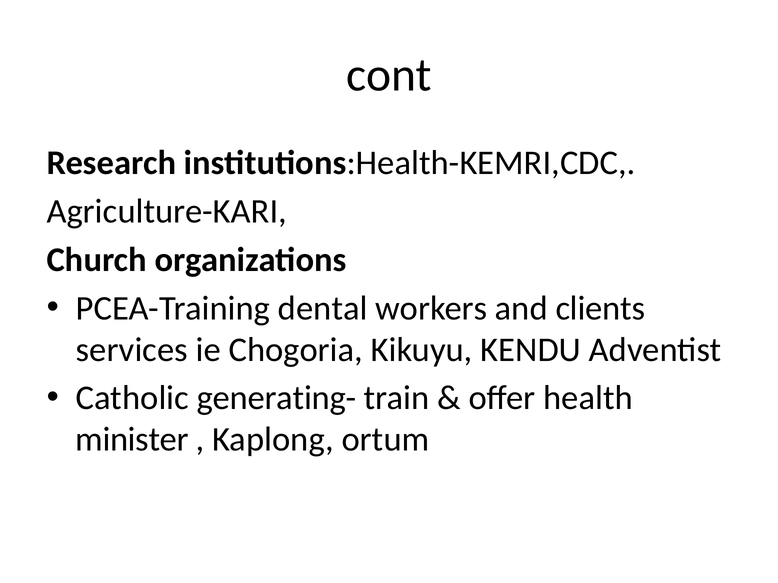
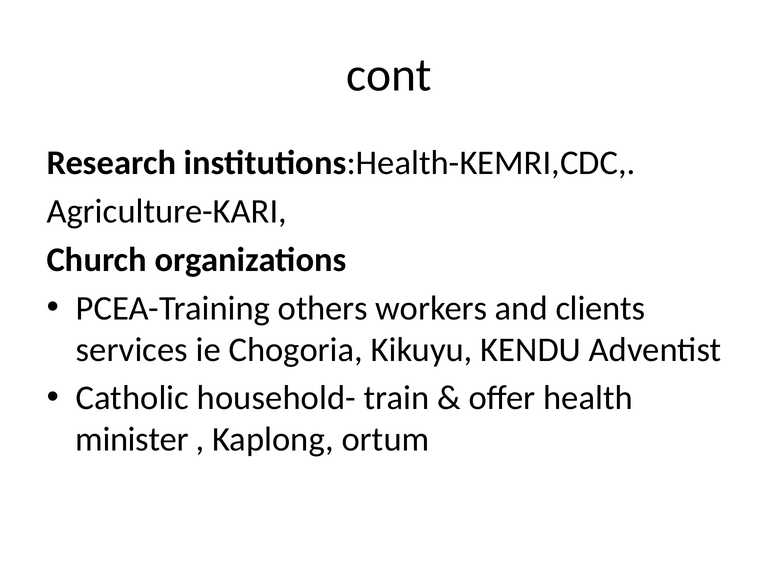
dental: dental -> others
generating-: generating- -> household-
